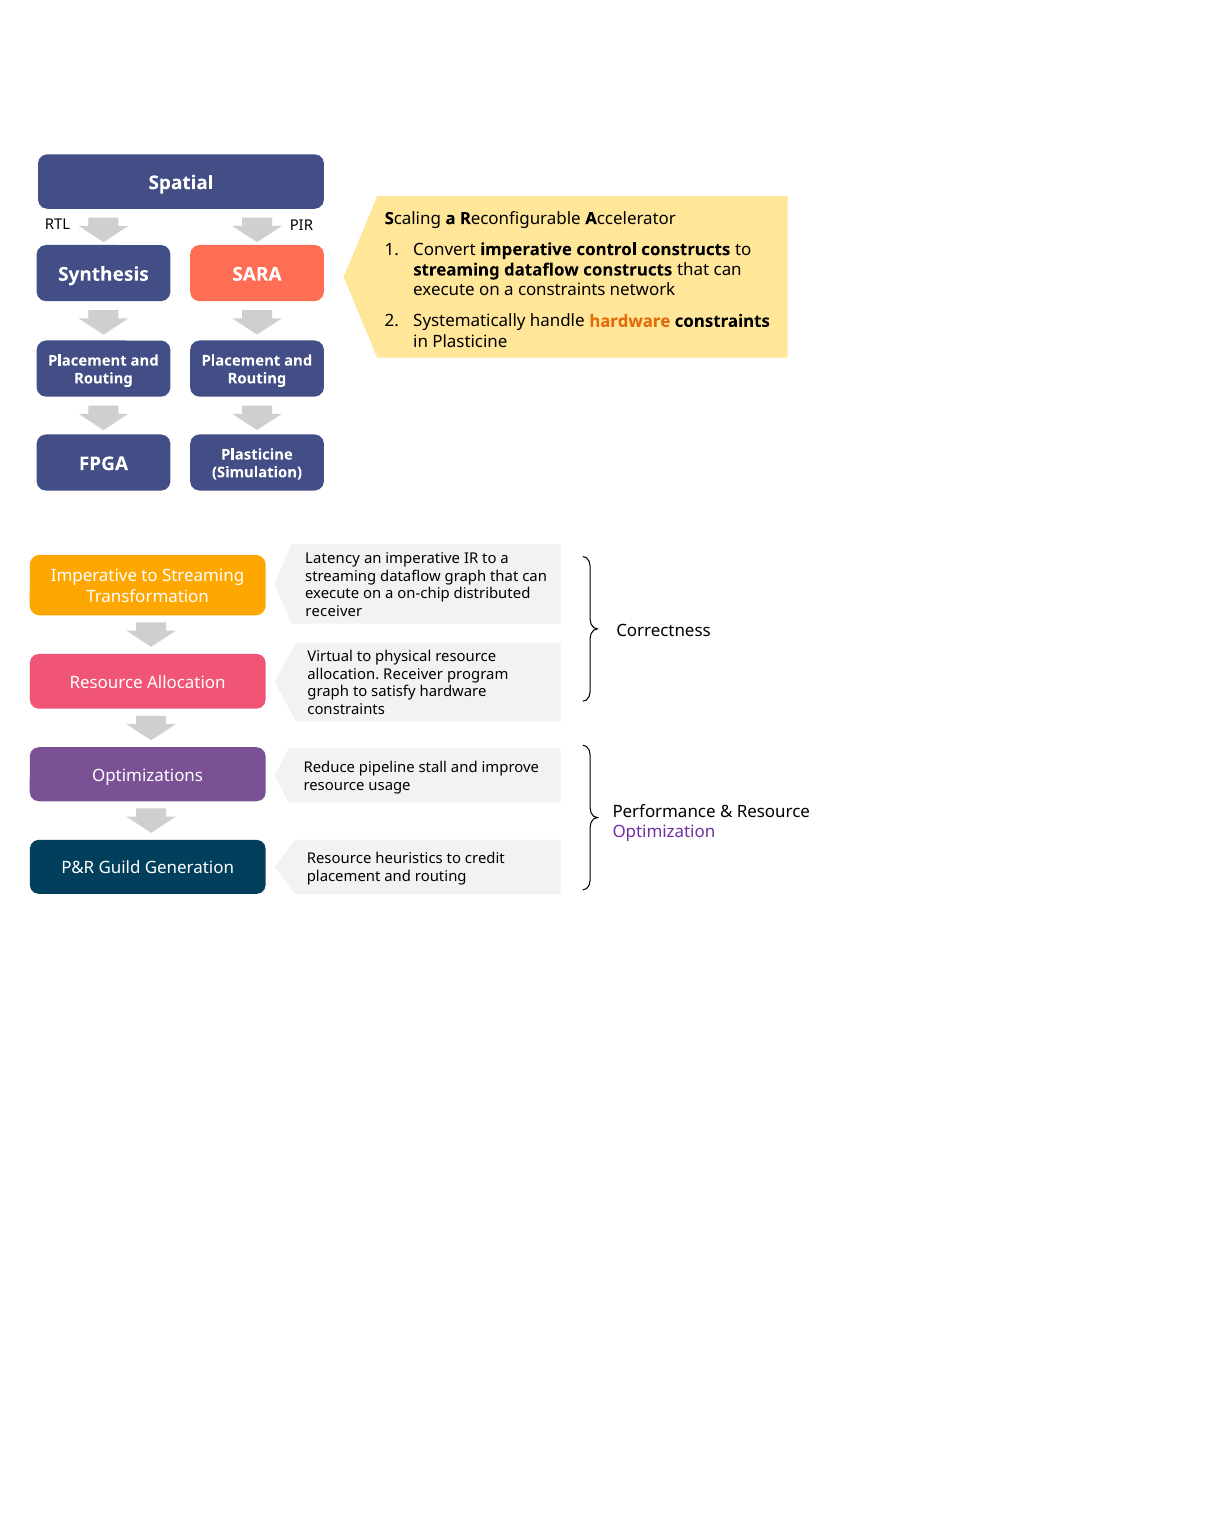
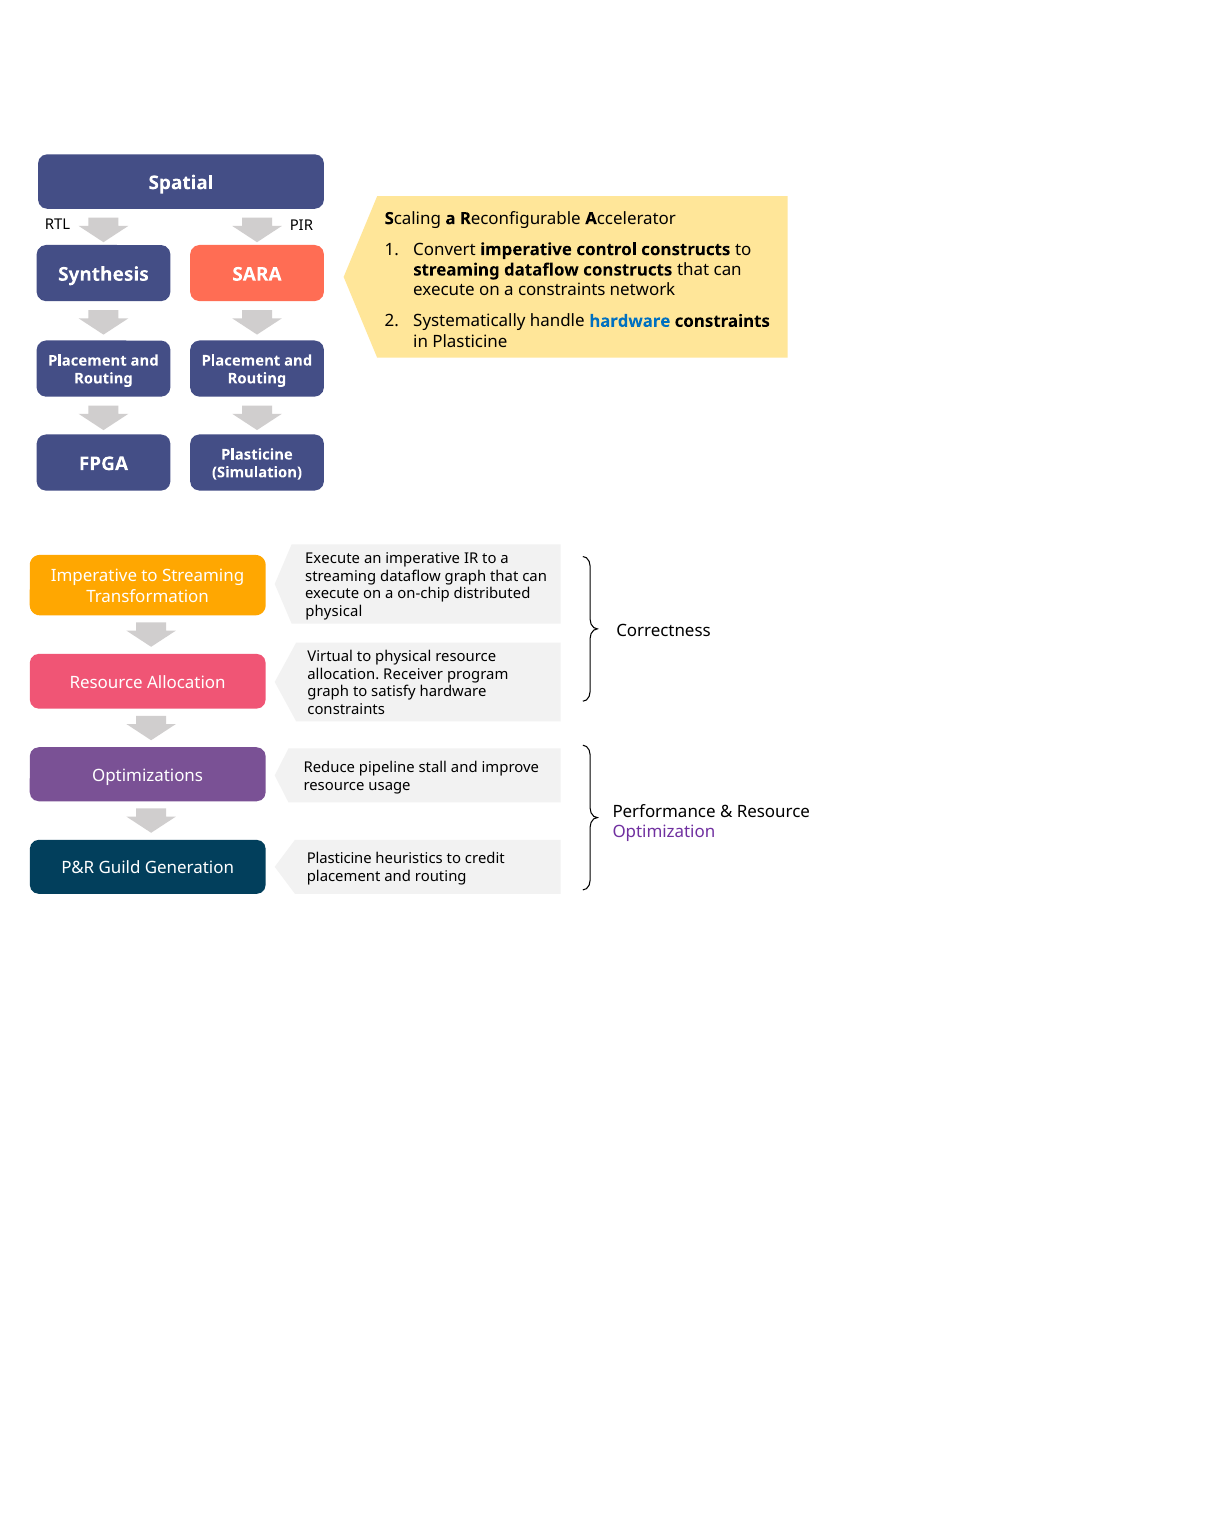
hardware at (630, 321) colour: orange -> blue
Latency at (333, 558): Latency -> Execute
receiver at (334, 612): receiver -> physical
Resource at (339, 859): Resource -> Plasticine
